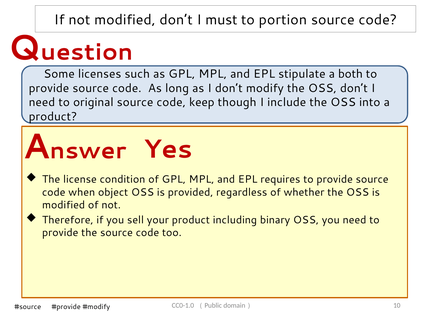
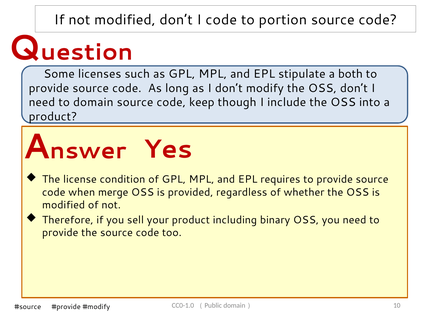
I must: must -> code
to original: original -> domain
object: object -> merge
